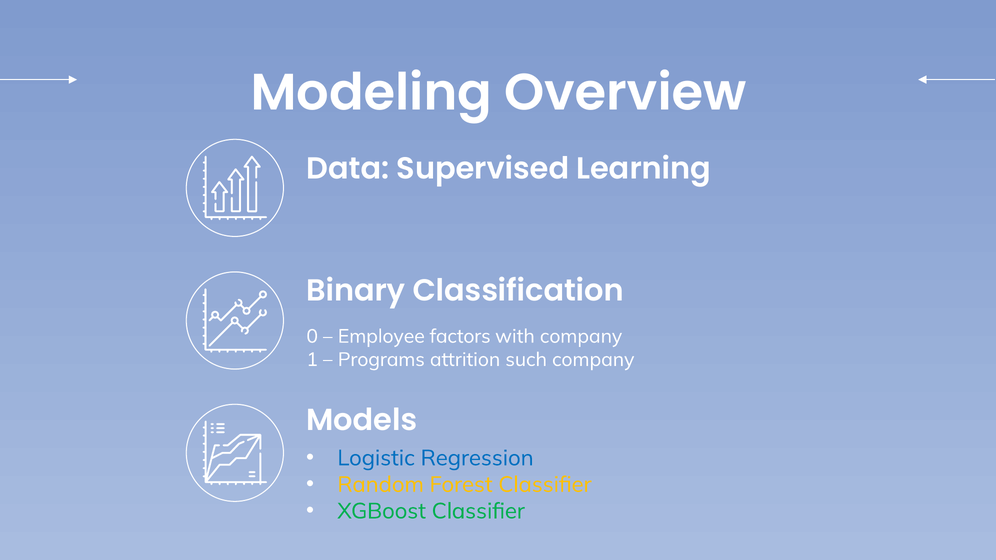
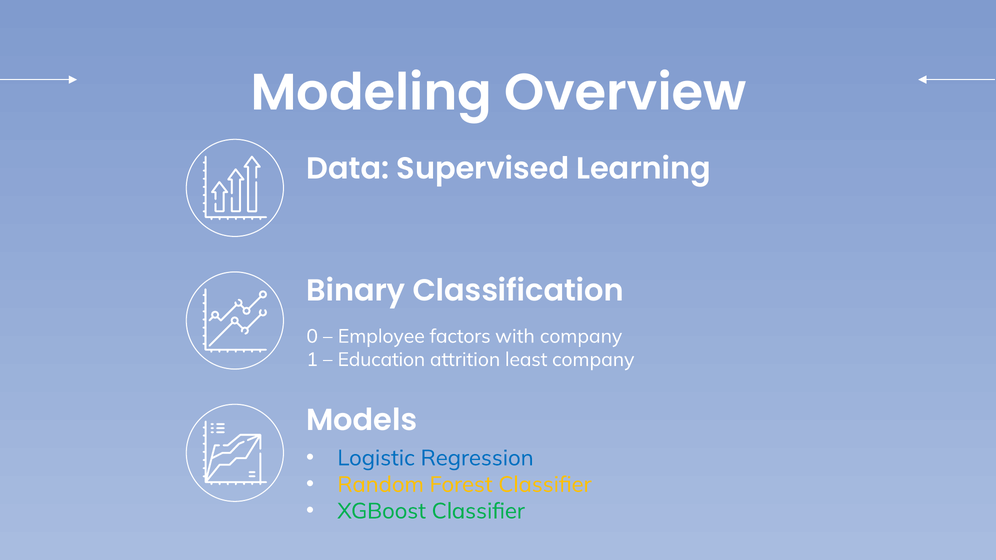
Programs: Programs -> Education
such: such -> least
